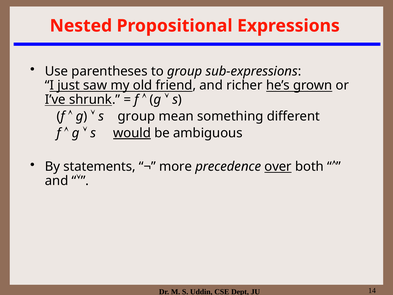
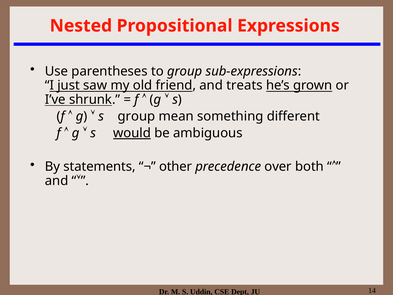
richer: richer -> treats
more: more -> other
over underline: present -> none
